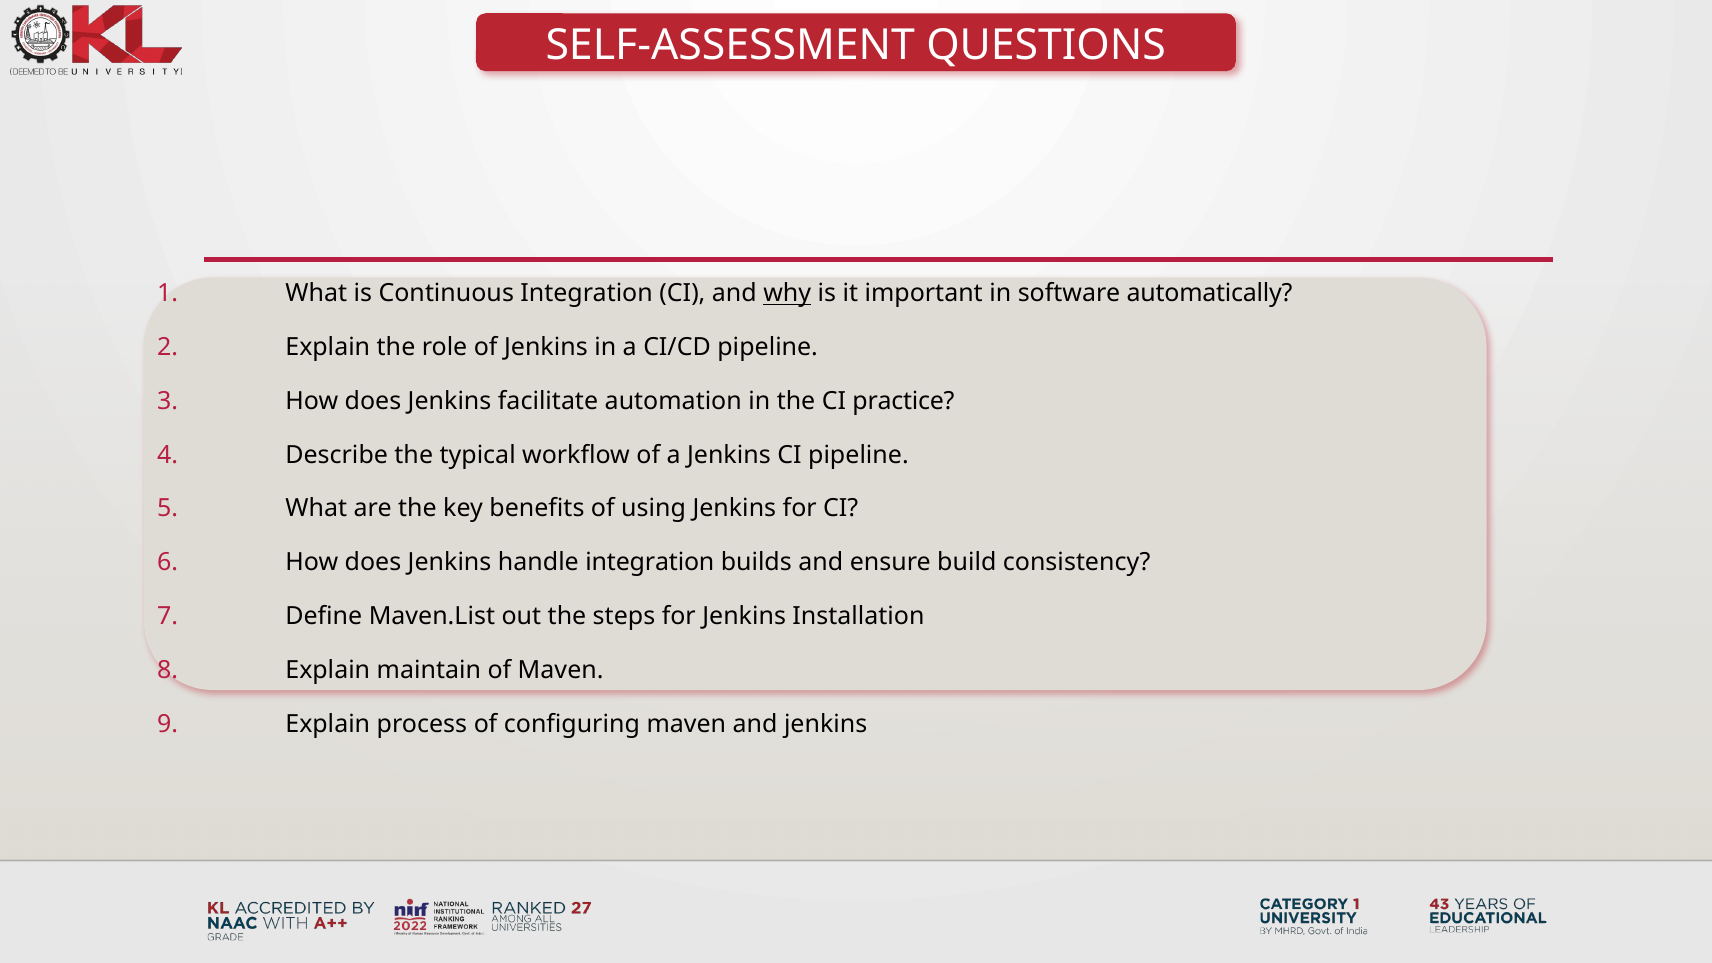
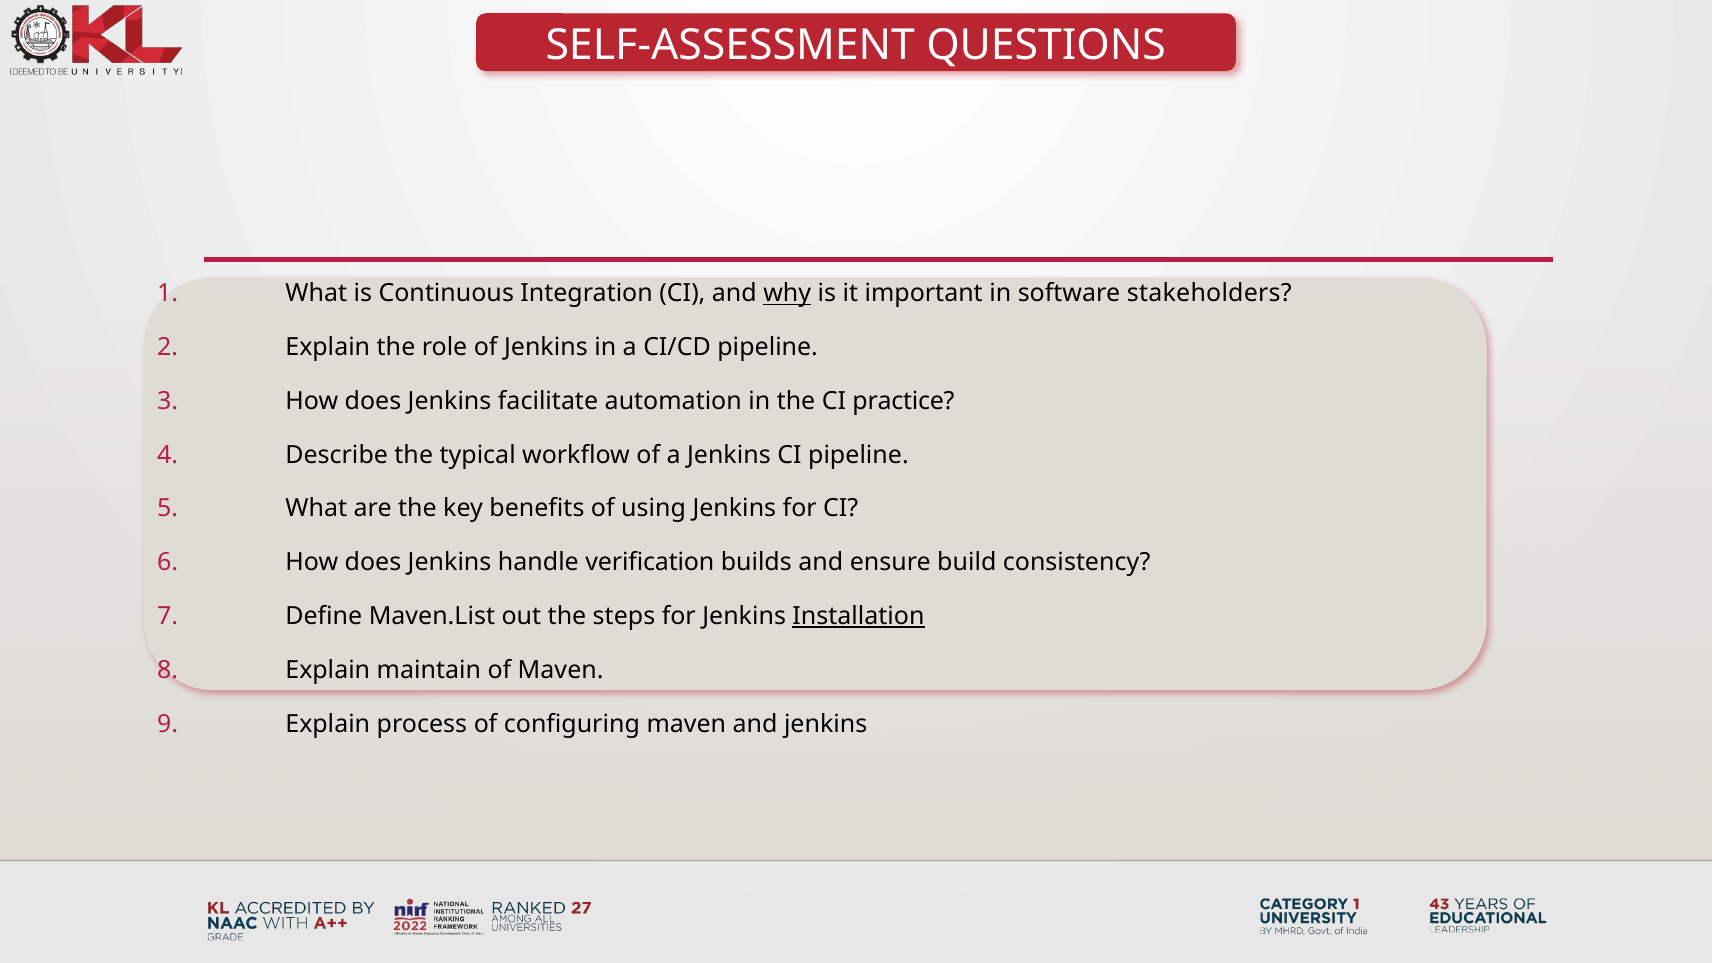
automatically: automatically -> stakeholders
handle integration: integration -> verification
Installation underline: none -> present
